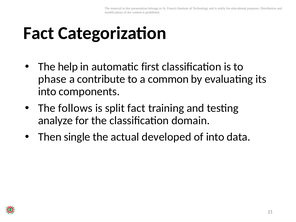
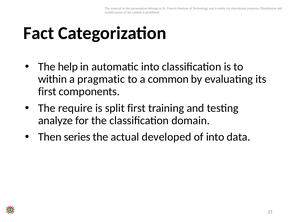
automatic first: first -> into
phase: phase -> within
contribute: contribute -> pragmatic
into at (47, 92): into -> first
follows: follows -> require
split fact: fact -> first
single: single -> series
